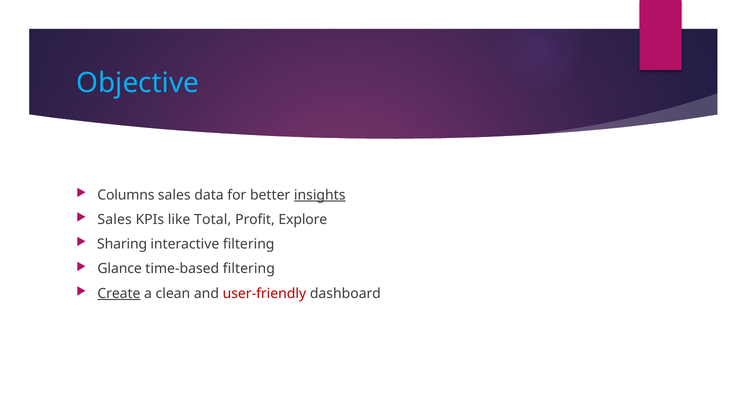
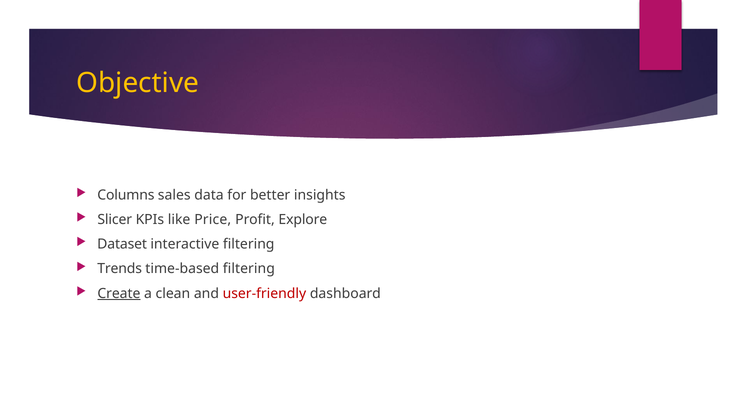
Objective colour: light blue -> yellow
insights underline: present -> none
Sales at (115, 220): Sales -> Slicer
Total: Total -> Price
Sharing: Sharing -> Dataset
Glance: Glance -> Trends
